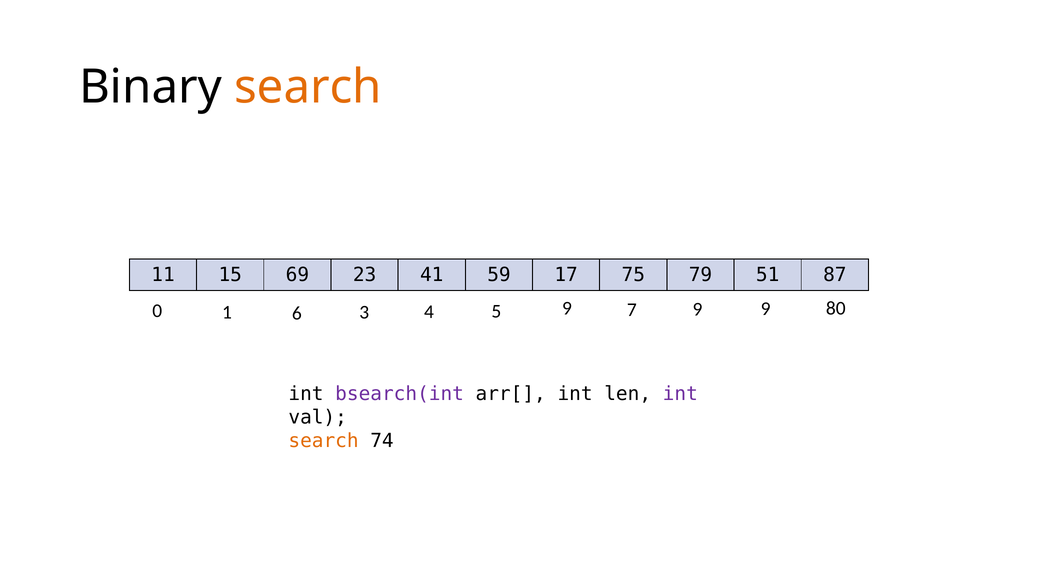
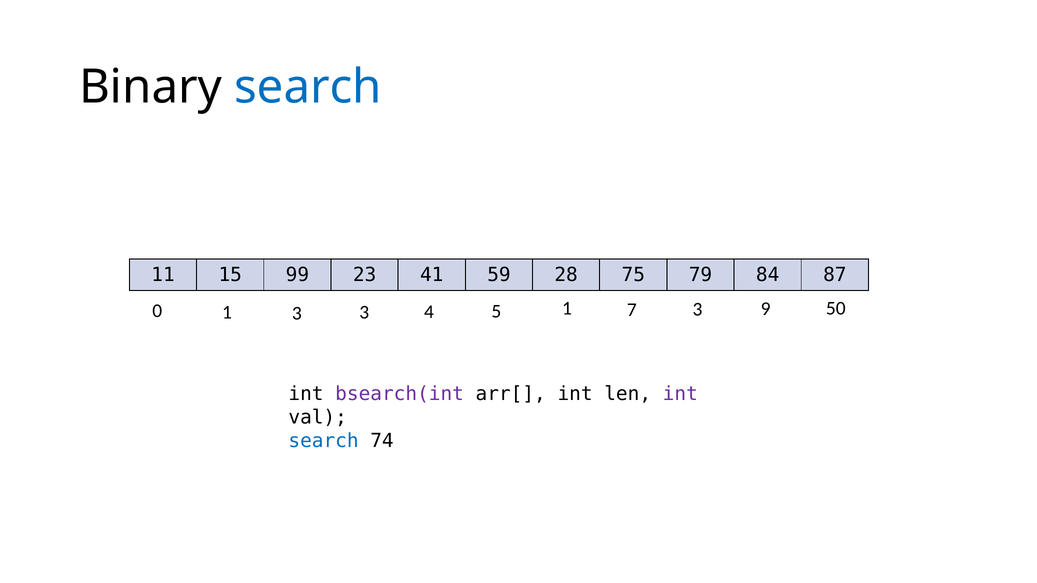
search at (308, 87) colour: orange -> blue
69: 69 -> 99
17: 17 -> 28
51: 51 -> 84
80: 80 -> 50
1 6: 6 -> 3
5 9: 9 -> 1
7 9: 9 -> 3
search at (324, 441) colour: orange -> blue
